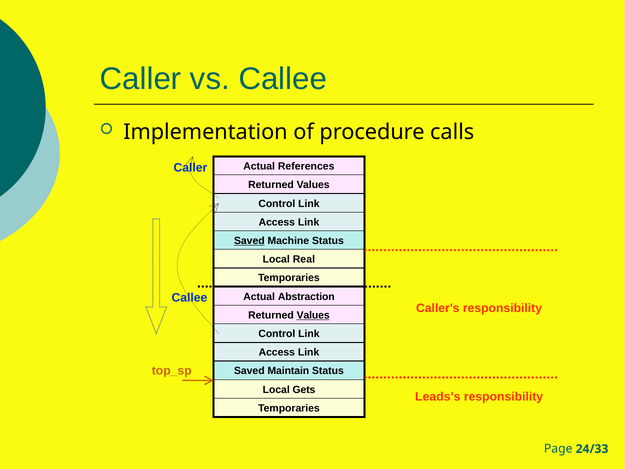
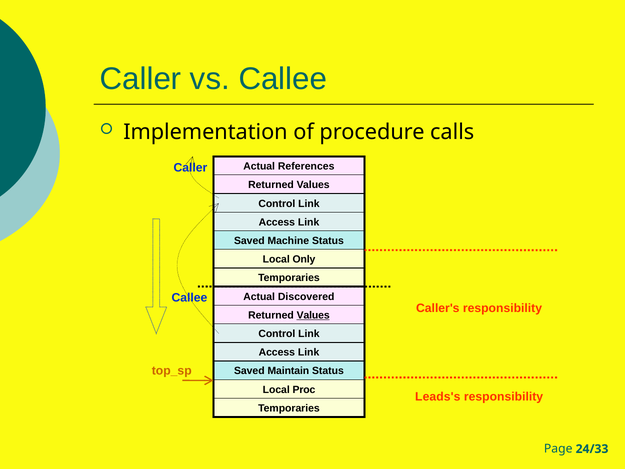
Saved at (249, 241) underline: present -> none
Real: Real -> Only
Abstraction: Abstraction -> Discovered
Gets: Gets -> Proc
